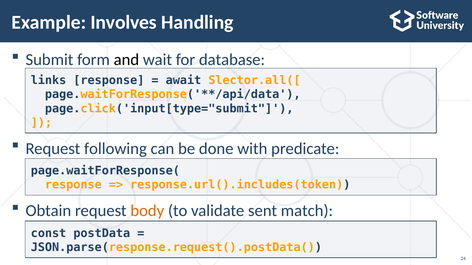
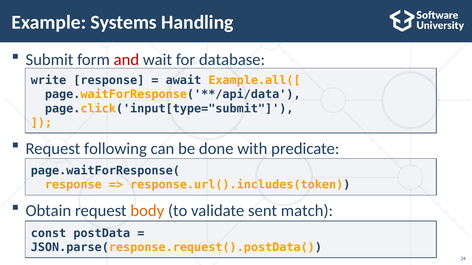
Involves: Involves -> Systems
and colour: black -> red
links: links -> write
Slector.all([: Slector.all([ -> Example.all([
